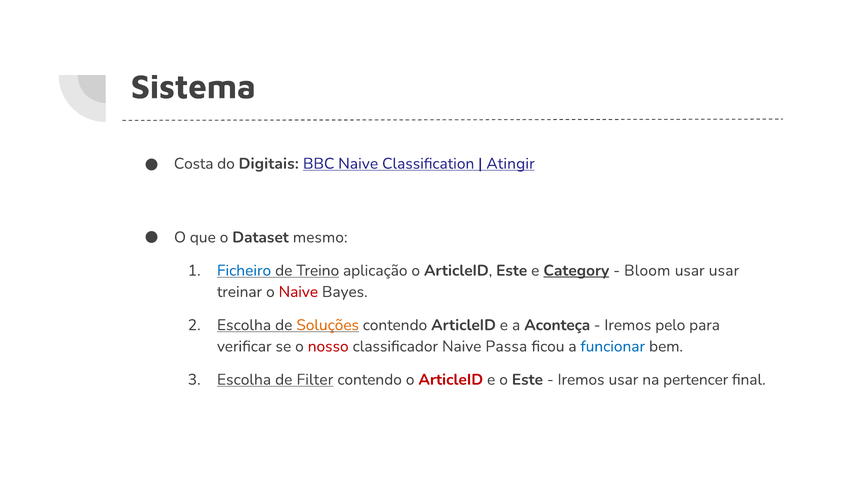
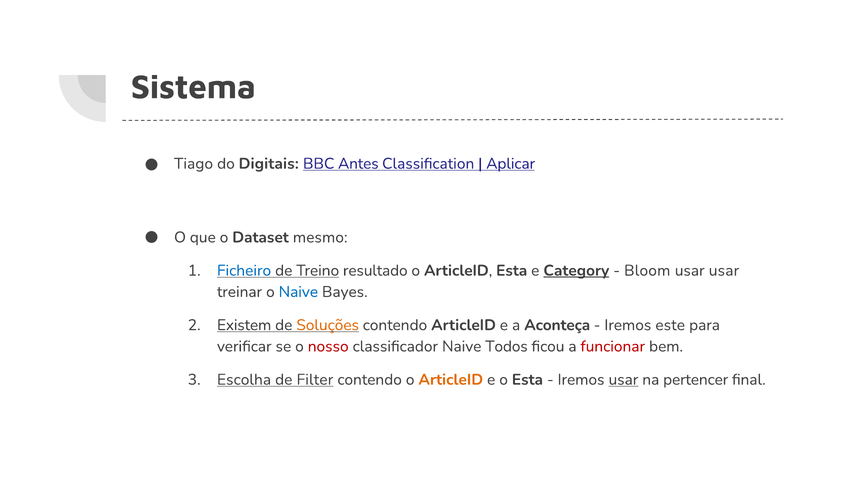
Costa: Costa -> Tiago
BBC Naive: Naive -> Antes
Atingir: Atingir -> Aplicar
aplicação: aplicação -> resultado
ArticleID Este: Este -> Esta
Naive at (298, 292) colour: red -> blue
Escolha at (244, 325): Escolha -> Existem
pelo: pelo -> este
Passa: Passa -> Todos
funcionar colour: blue -> red
ArticleID at (451, 380) colour: red -> orange
o Este: Este -> Esta
usar at (623, 380) underline: none -> present
